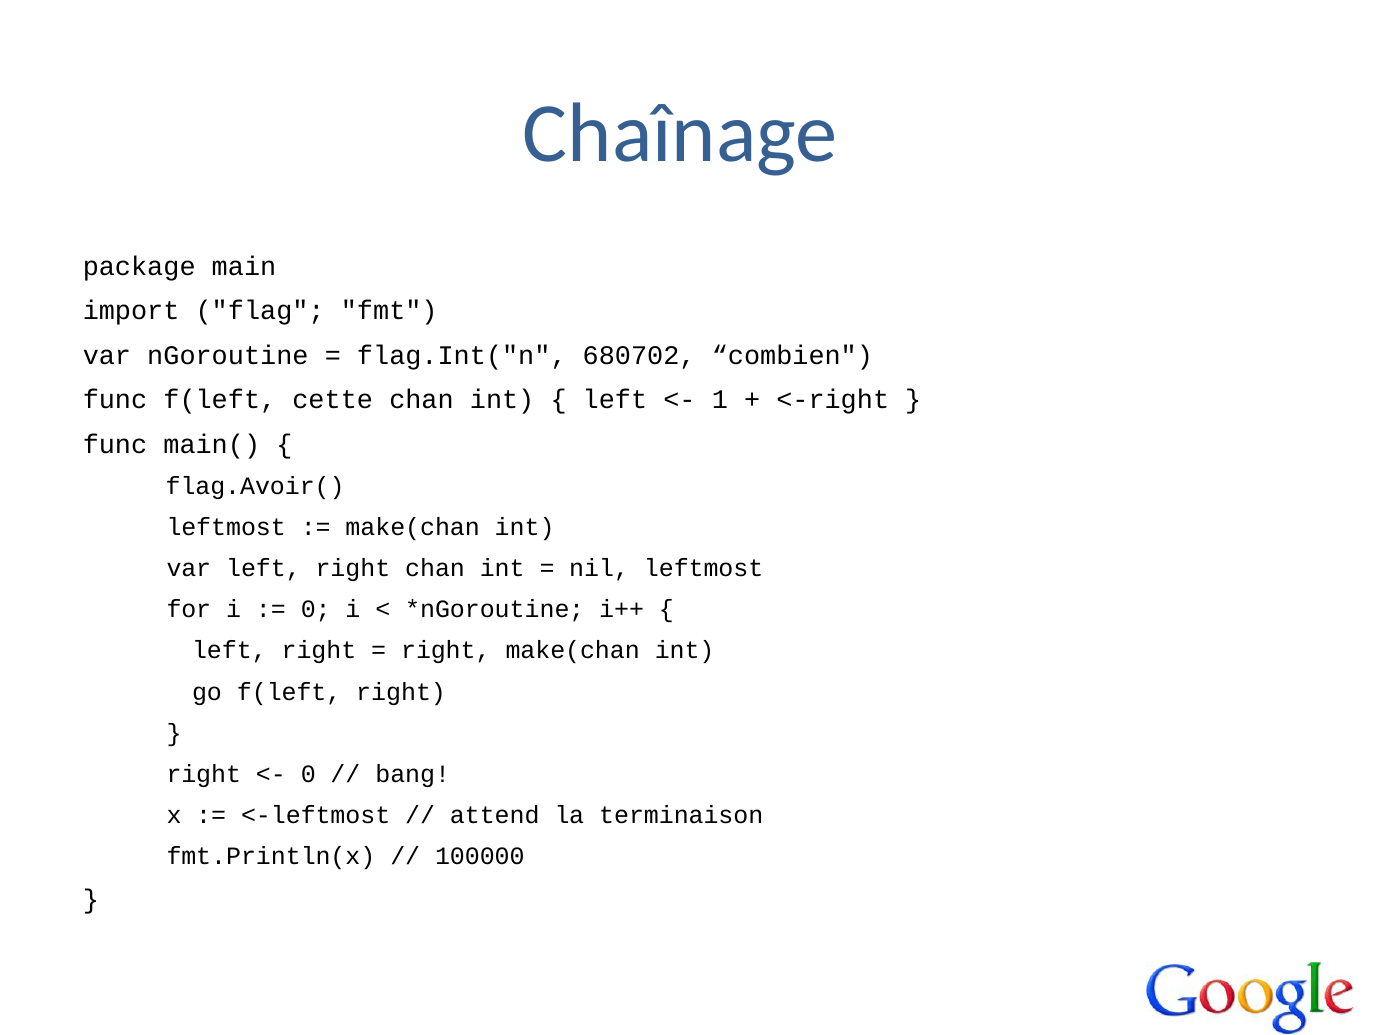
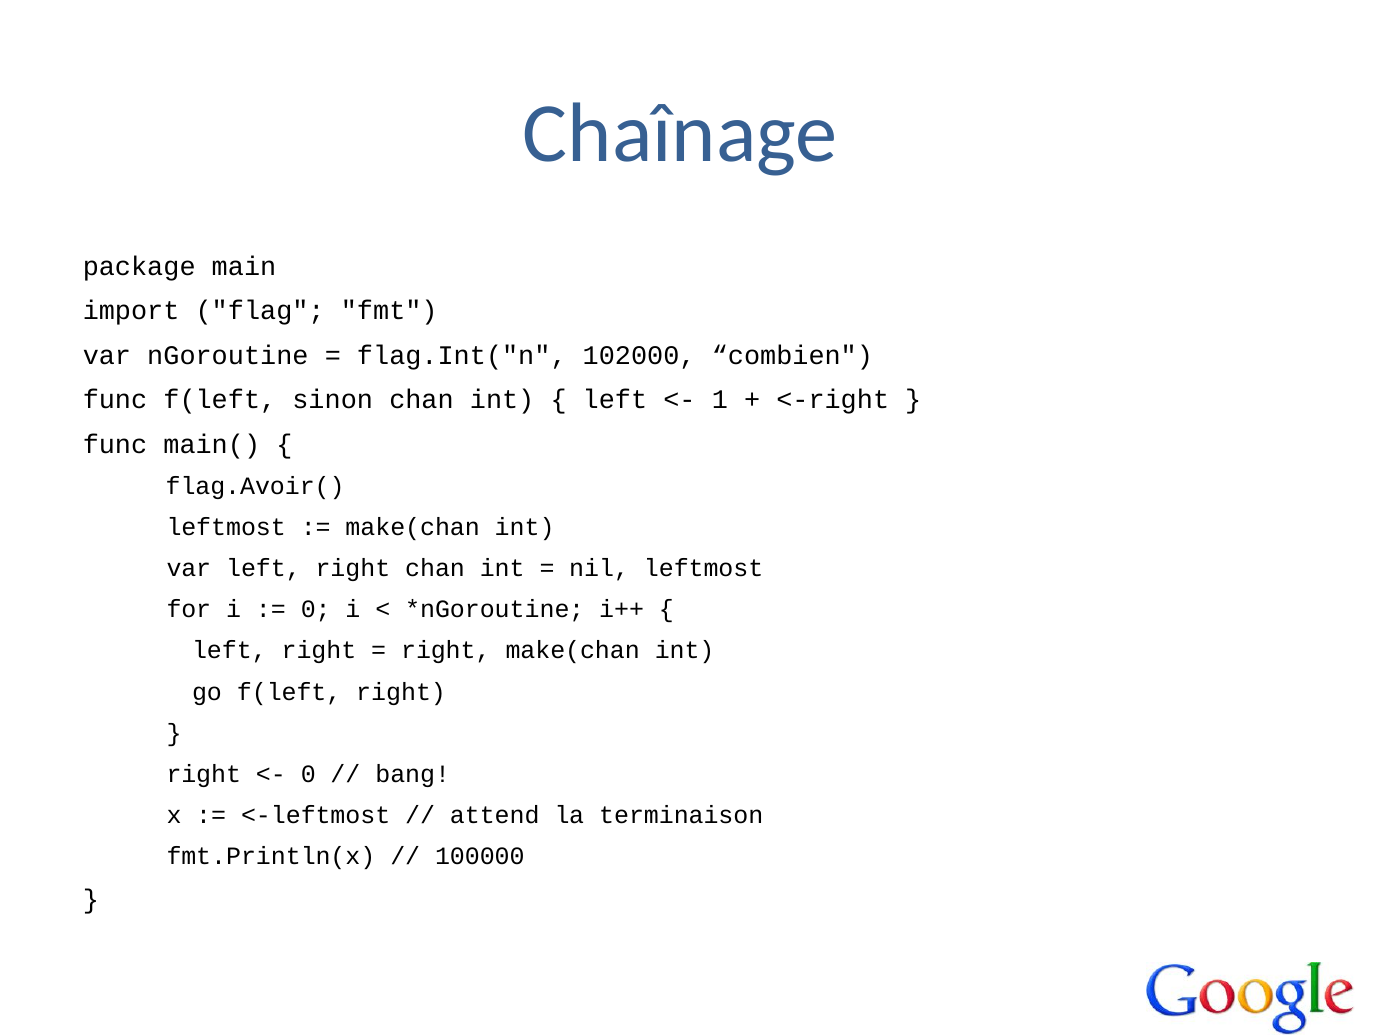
680702: 680702 -> 102000
cette: cette -> sinon
